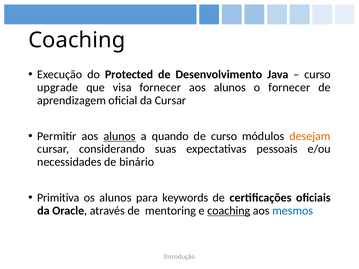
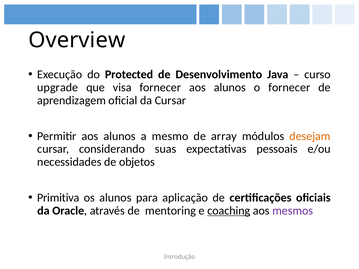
Coaching at (77, 40): Coaching -> Overview
alunos at (120, 136) underline: present -> none
quando: quando -> mesmo
de curso: curso -> array
binário: binário -> objetos
keywords: keywords -> aplicação
mesmos colour: blue -> purple
